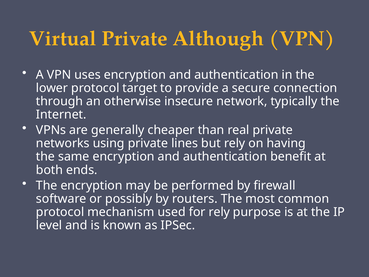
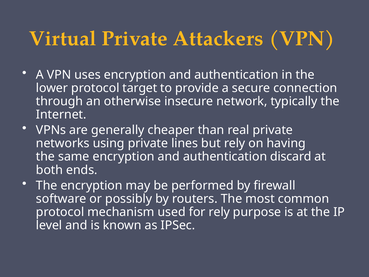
Although: Although -> Attackers
benefit: benefit -> discard
